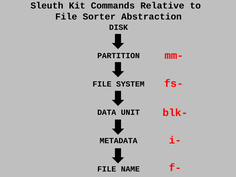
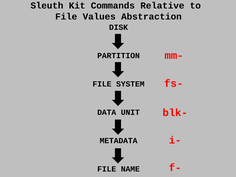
Sorter: Sorter -> Values
